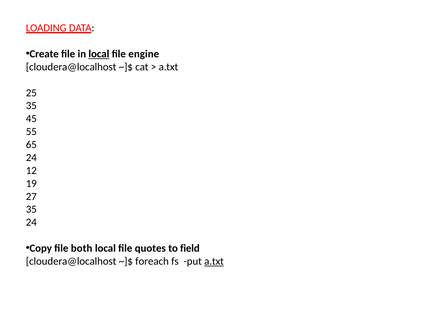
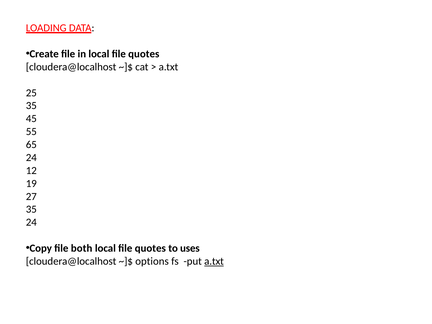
local at (99, 54) underline: present -> none
engine at (144, 54): engine -> quotes
field: field -> uses
foreach: foreach -> options
